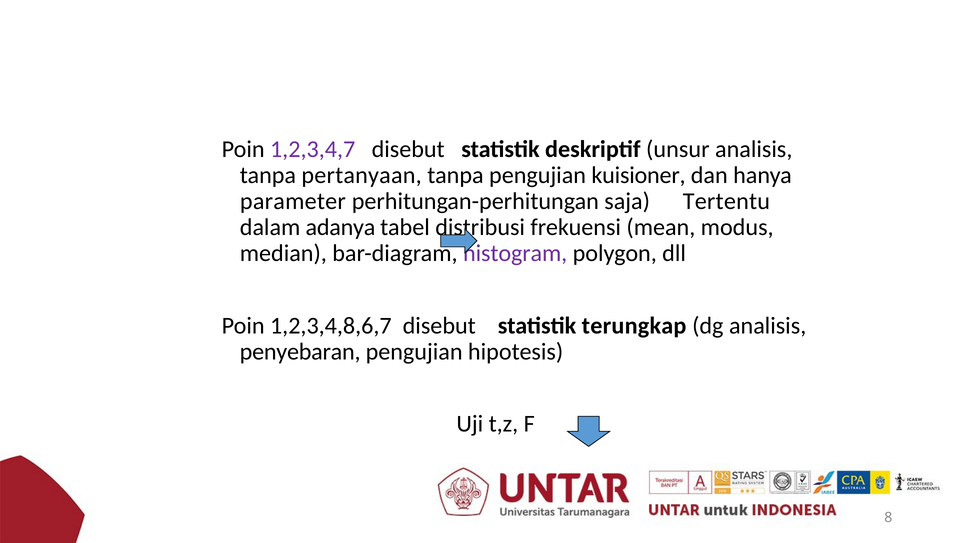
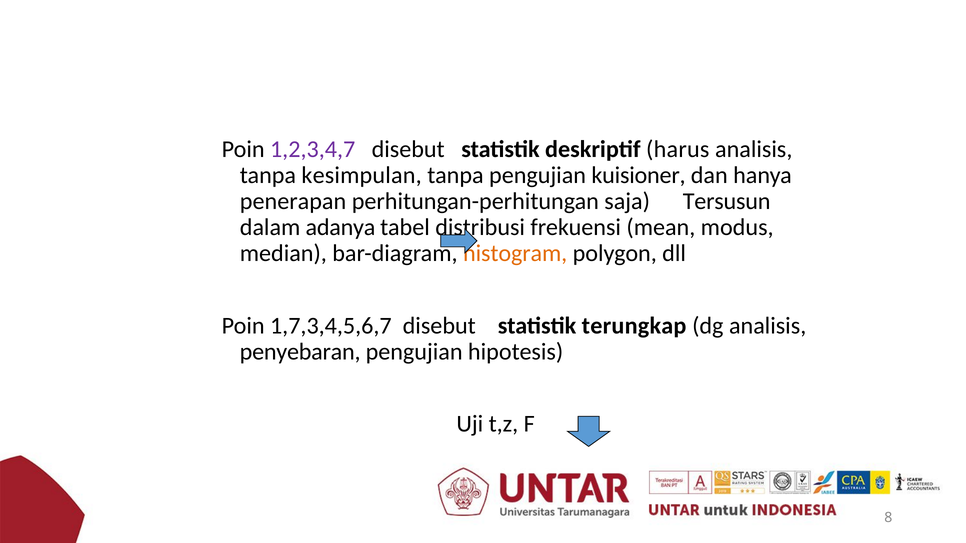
unsur: unsur -> harus
pertanyaan: pertanyaan -> kesimpulan
parameter: parameter -> penerapan
Tertentu: Tertentu -> Tersusun
histogram colour: purple -> orange
1,2,3,4,8,6,7: 1,2,3,4,8,6,7 -> 1,7,3,4,5,6,7
